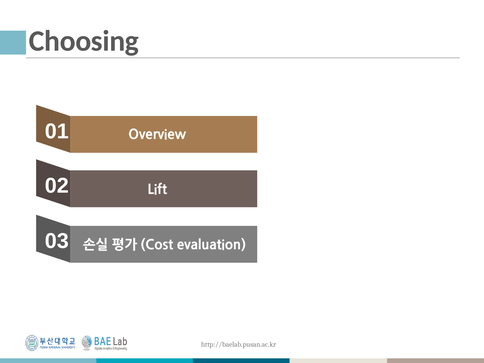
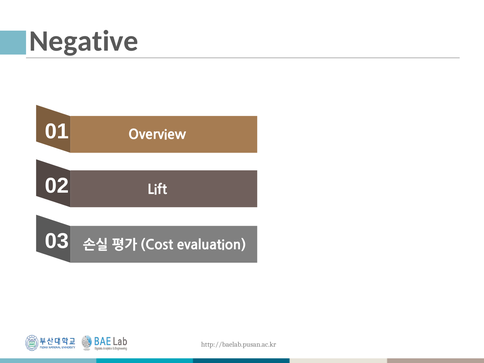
Choosing: Choosing -> Negative
